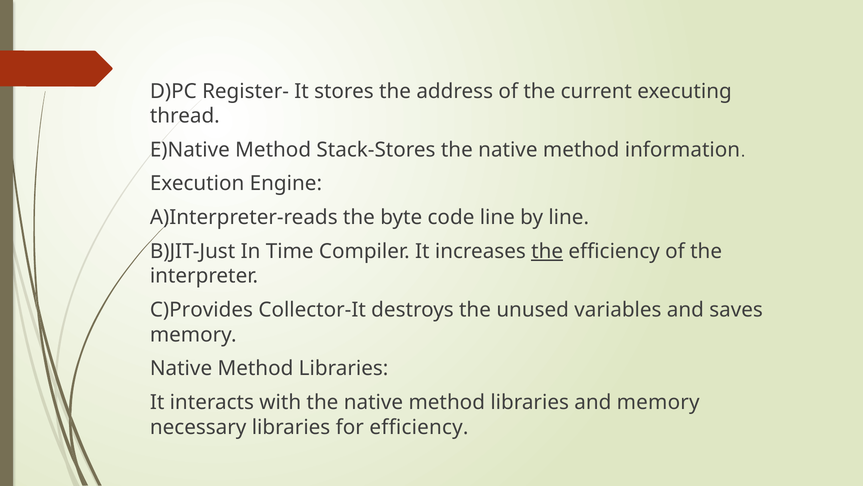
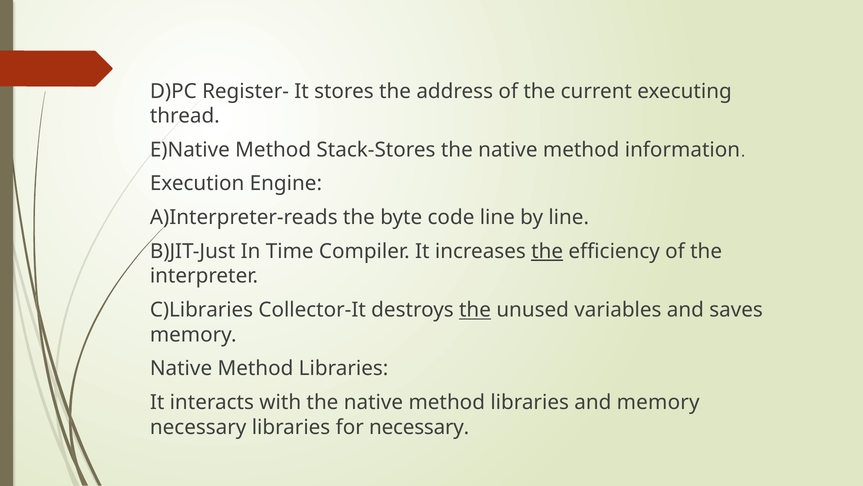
C)Provides: C)Provides -> C)Libraries
the at (475, 310) underline: none -> present
for efficiency: efficiency -> necessary
